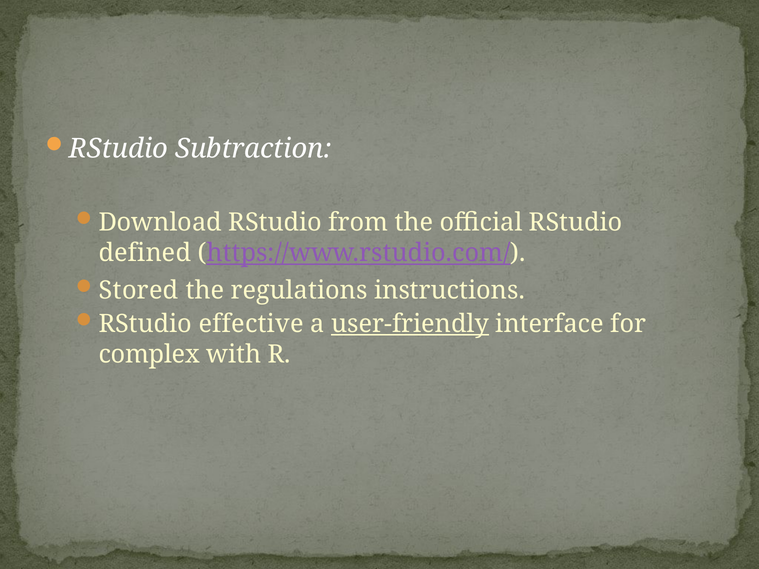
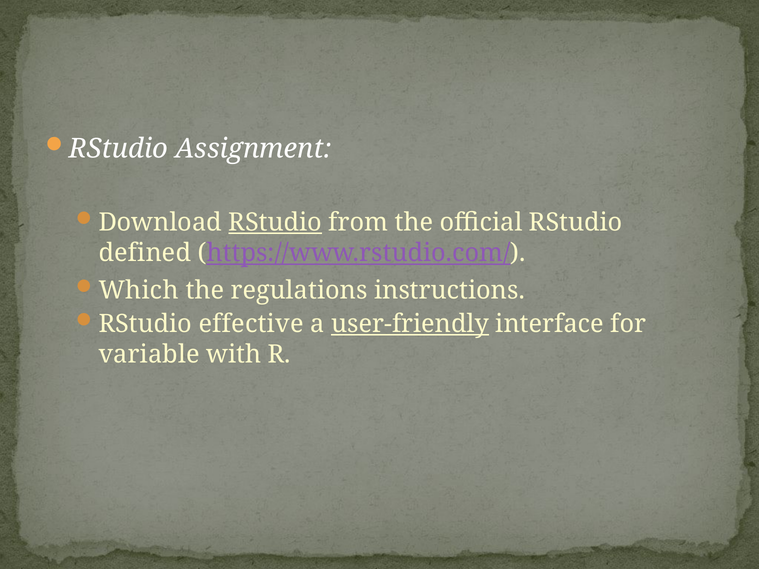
Subtraction: Subtraction -> Assignment
RStudio at (275, 222) underline: none -> present
Stored: Stored -> Which
complex: complex -> variable
